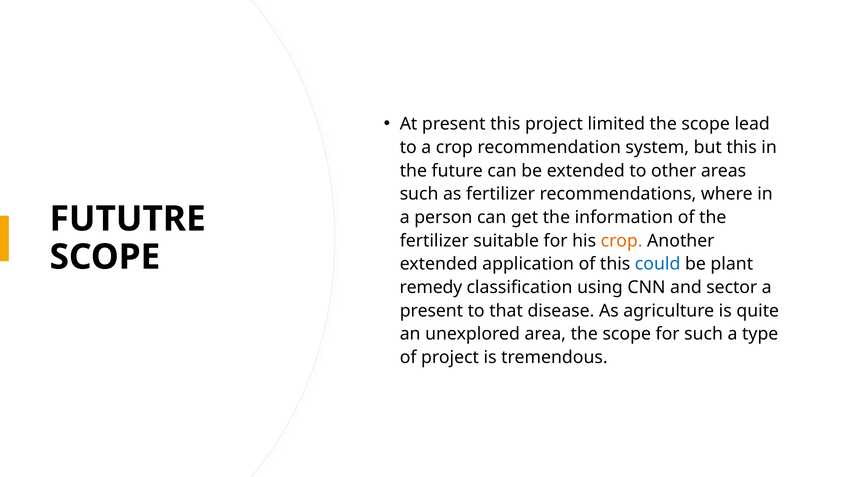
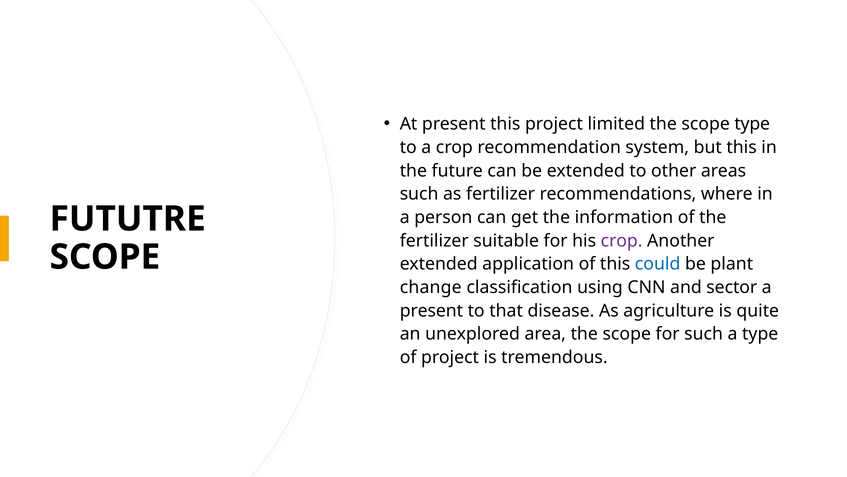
scope lead: lead -> type
crop at (622, 240) colour: orange -> purple
remedy: remedy -> change
